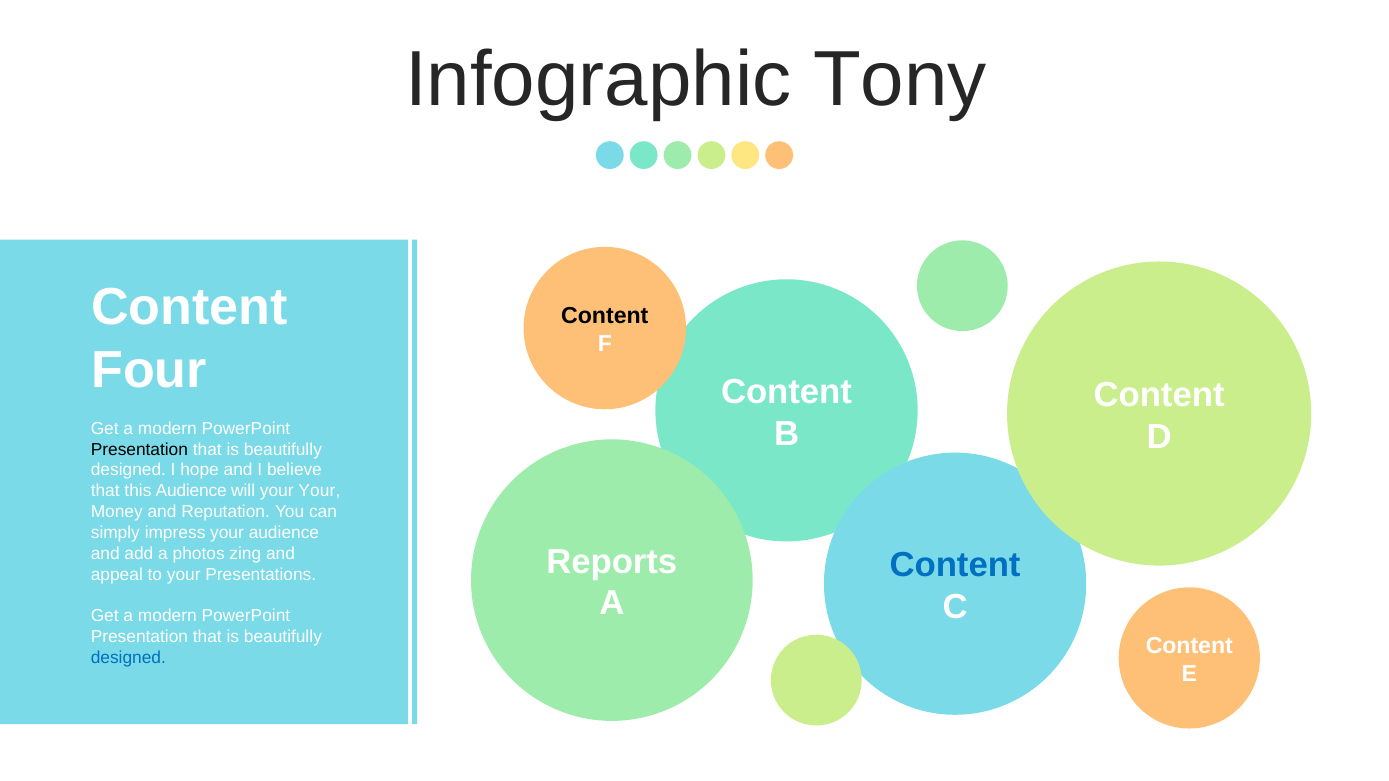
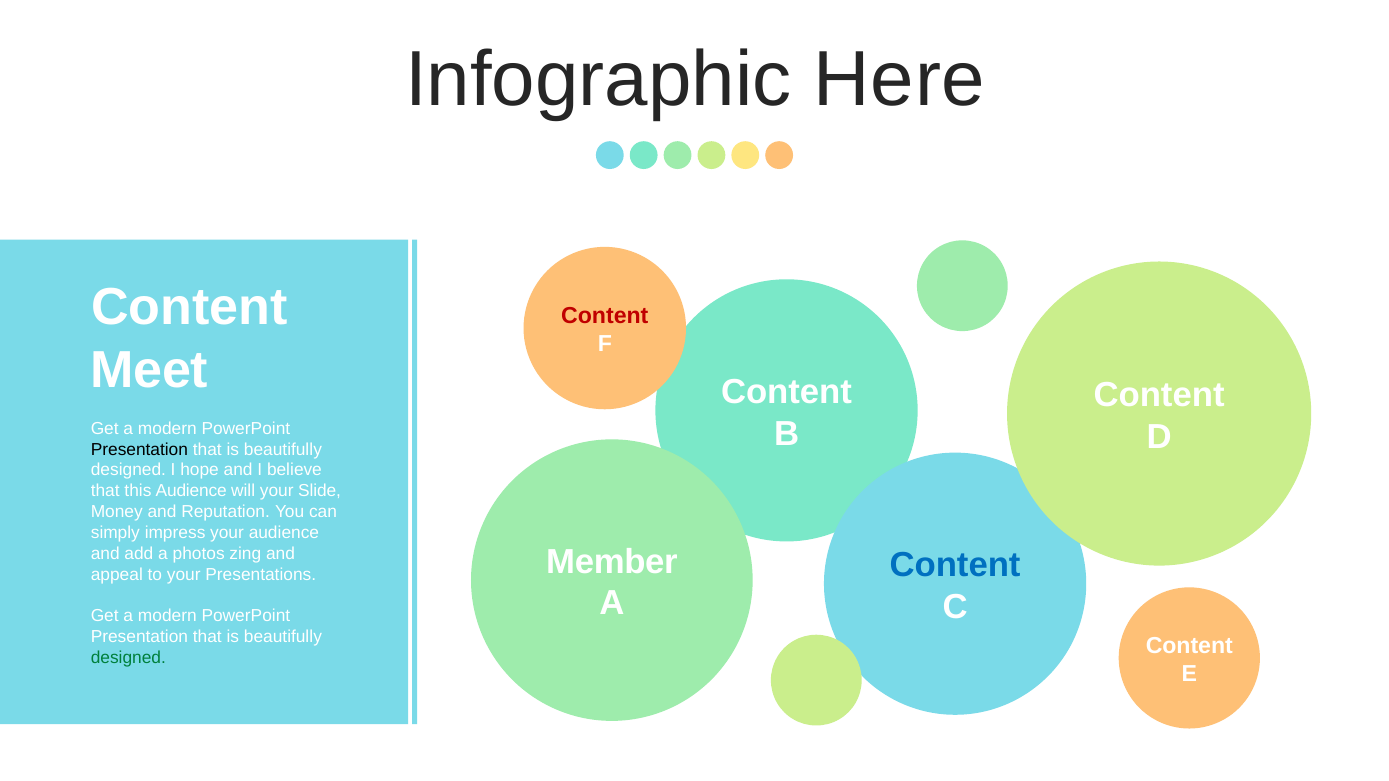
Tony: Tony -> Here
Content at (605, 316) colour: black -> red
Four: Four -> Meet
your Your: Your -> Slide
Reports: Reports -> Member
designed at (128, 658) colour: blue -> green
